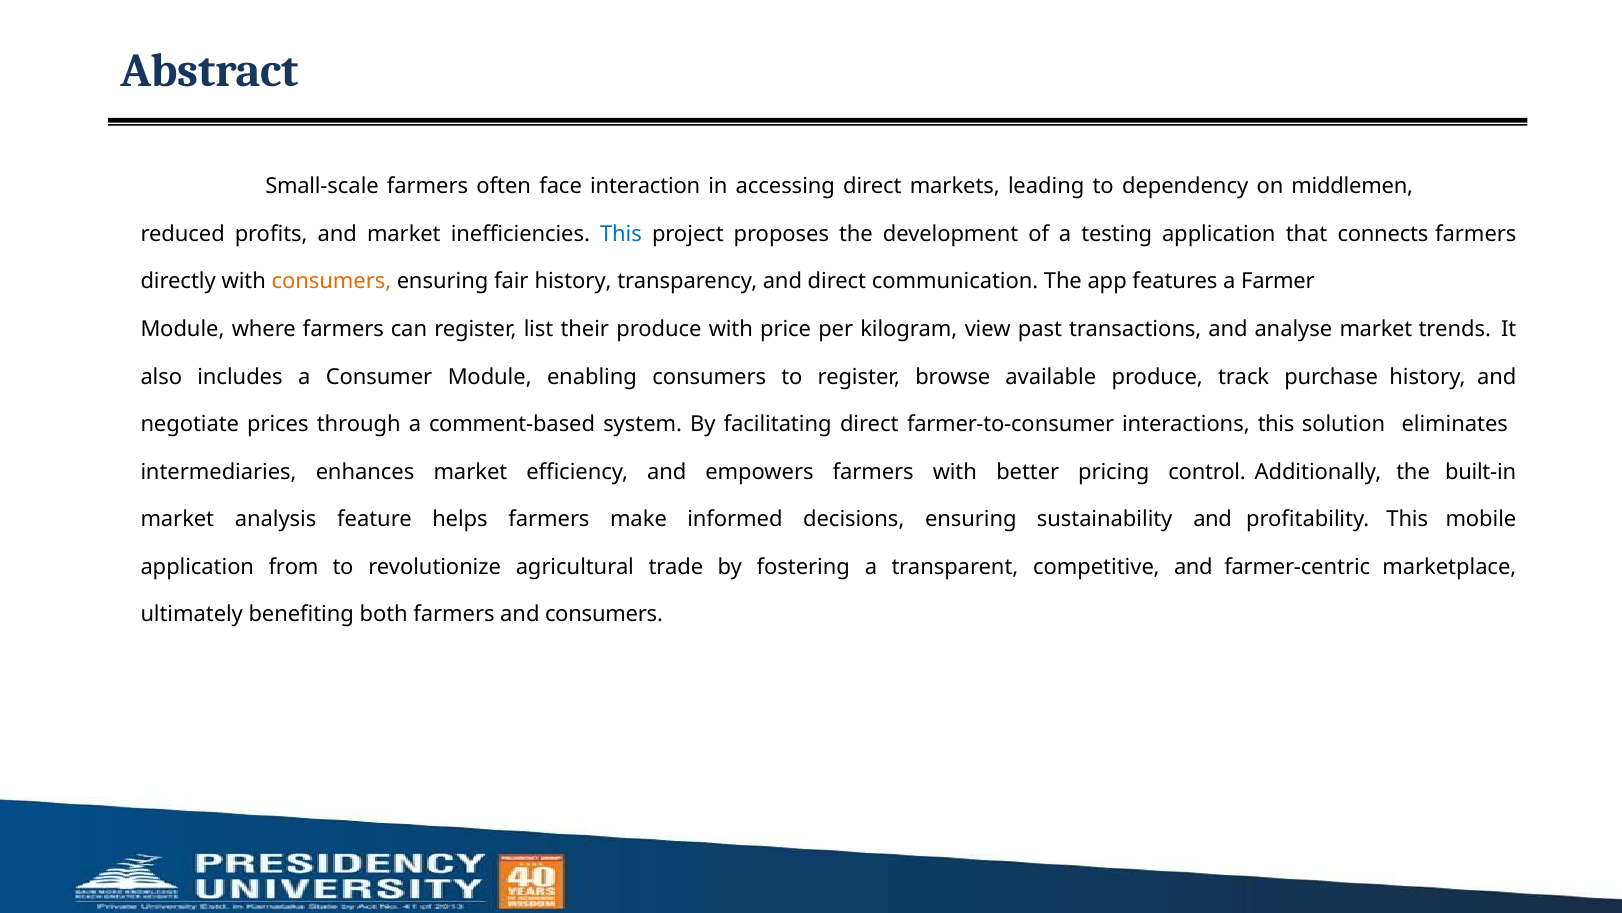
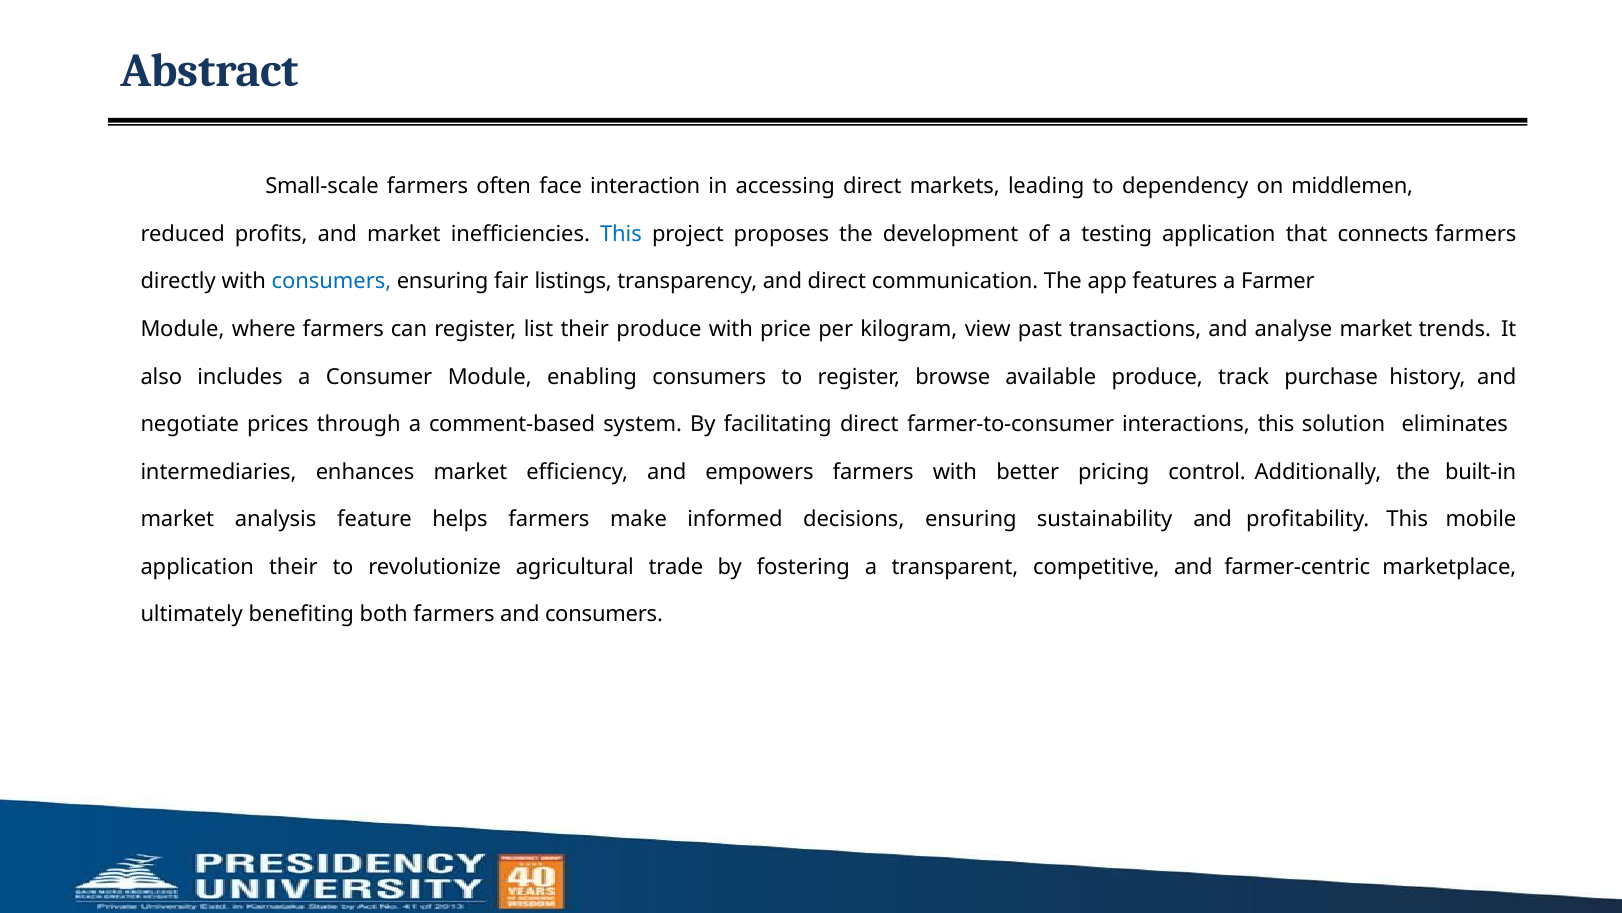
consumers at (331, 281) colour: orange -> blue
fair history: history -> listings
application from: from -> their
